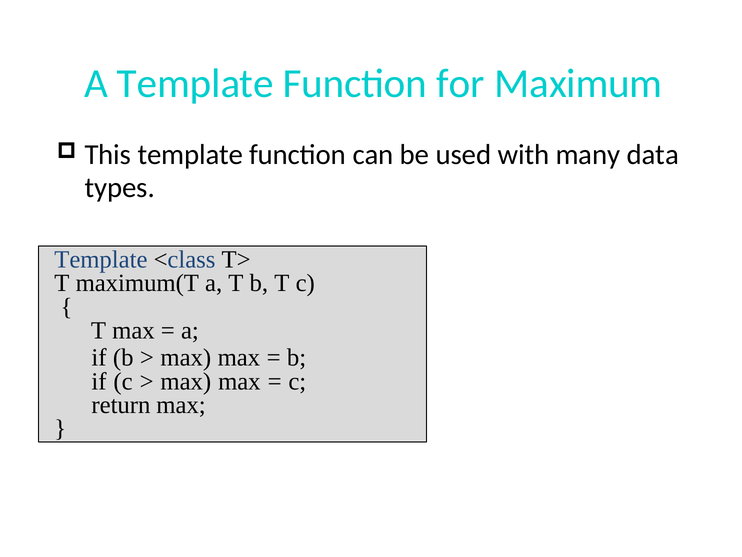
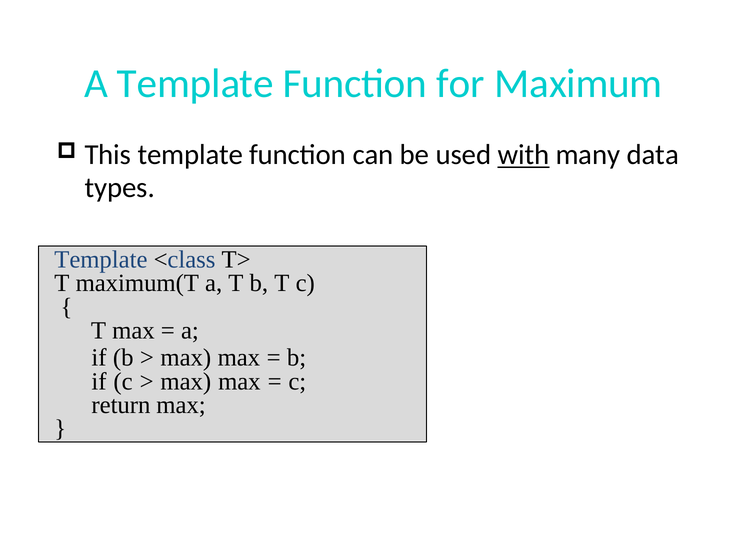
with underline: none -> present
